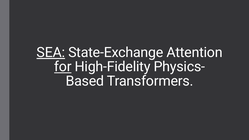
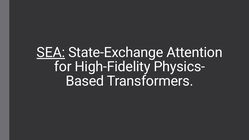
for underline: present -> none
